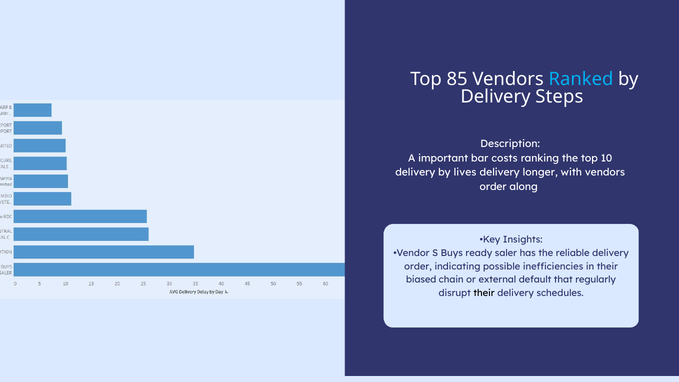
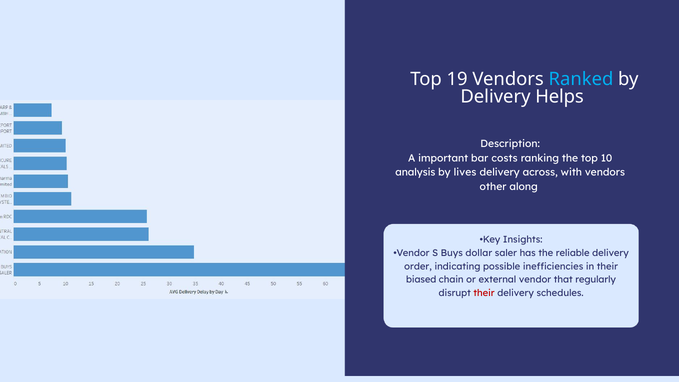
85: 85 -> 19
Steps: Steps -> Helps
delivery at (415, 173): delivery -> analysis
longer: longer -> across
order at (493, 187): order -> other
ready: ready -> dollar
external default: default -> vendor
their at (484, 293) colour: black -> red
